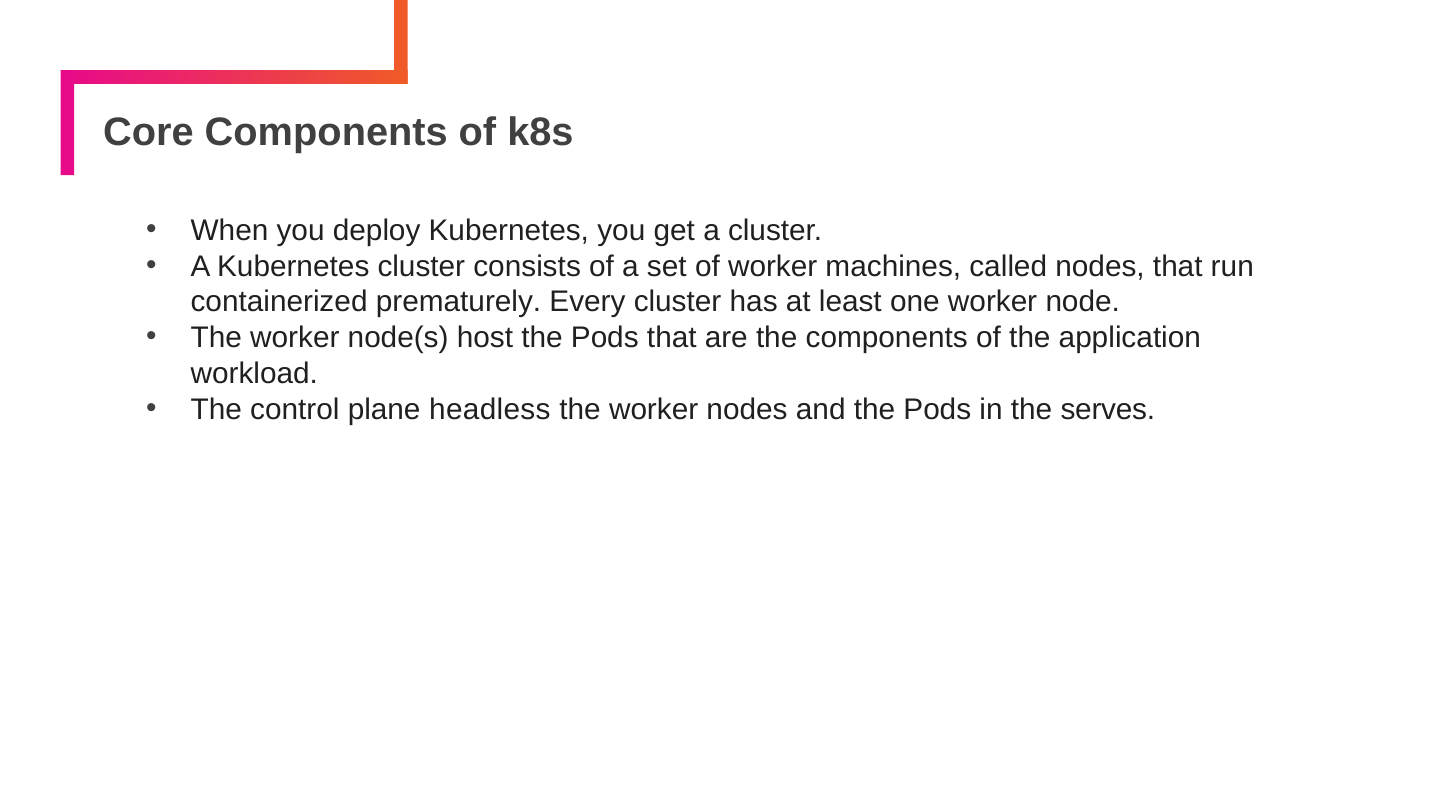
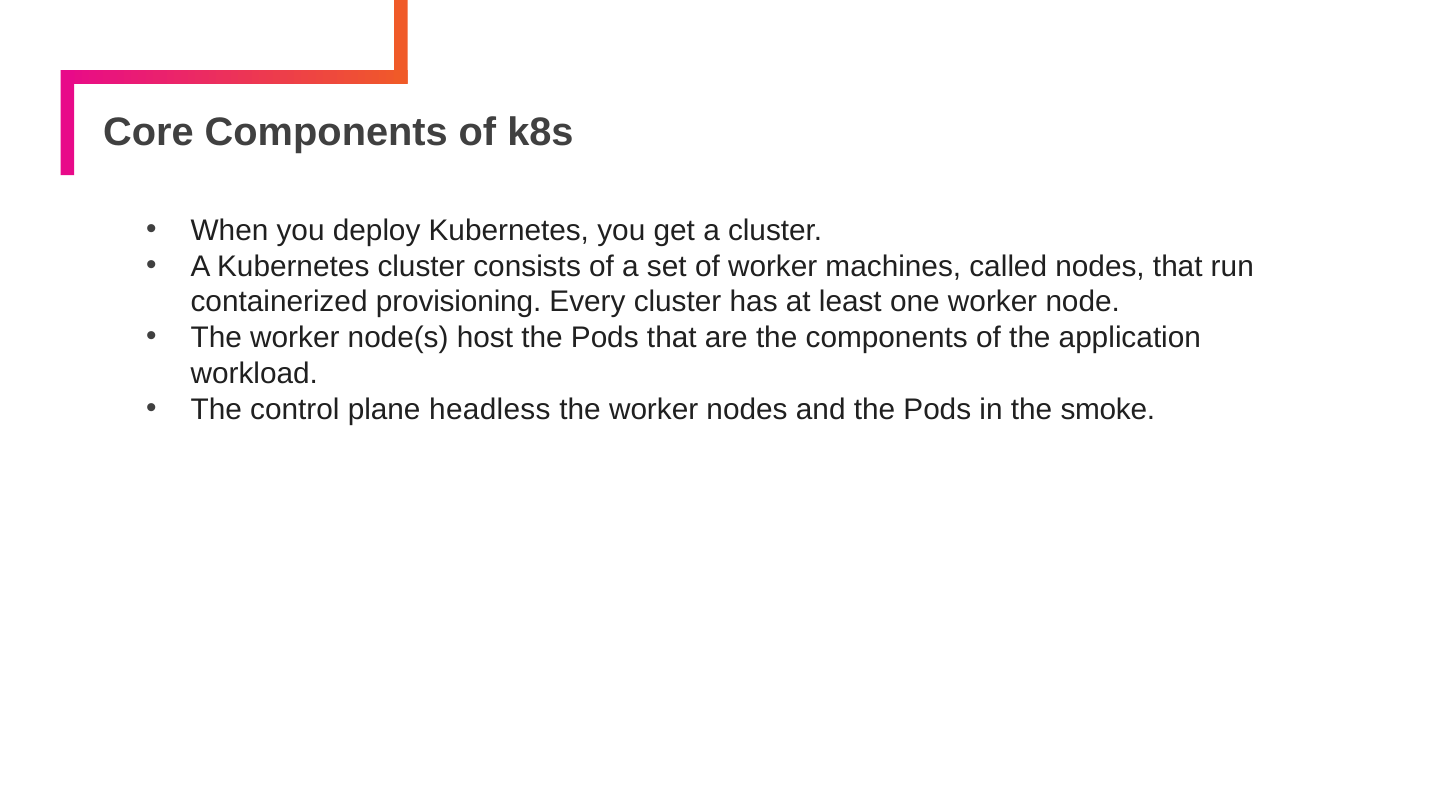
prematurely: prematurely -> provisioning
serves: serves -> smoke
